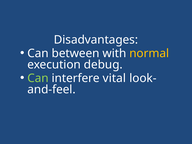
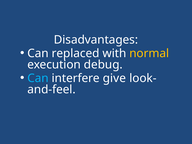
between: between -> replaced
Can at (38, 78) colour: light green -> light blue
vital: vital -> give
